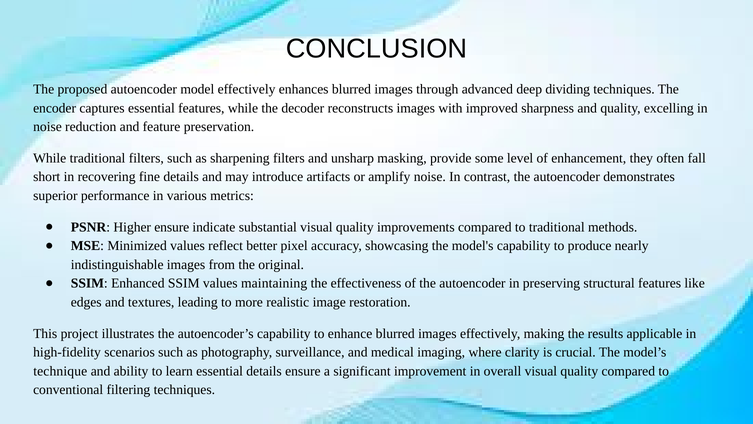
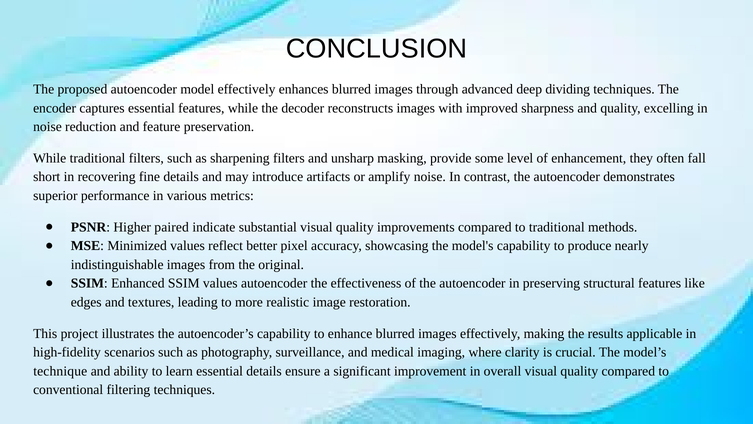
Higher ensure: ensure -> paired
values maintaining: maintaining -> autoencoder
